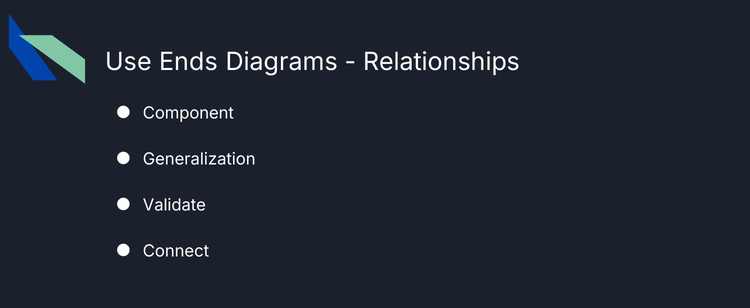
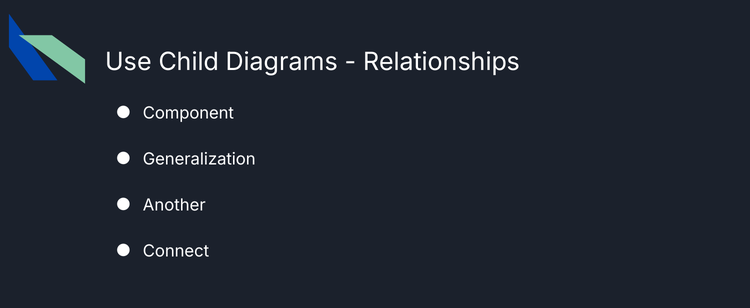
Ends: Ends -> Child
Validate: Validate -> Another
